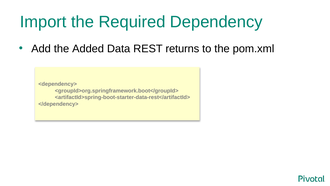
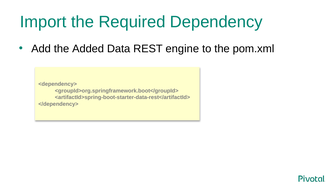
returns: returns -> engine
